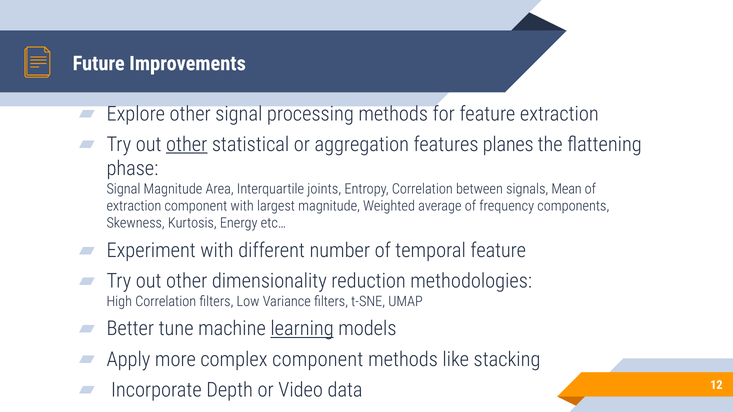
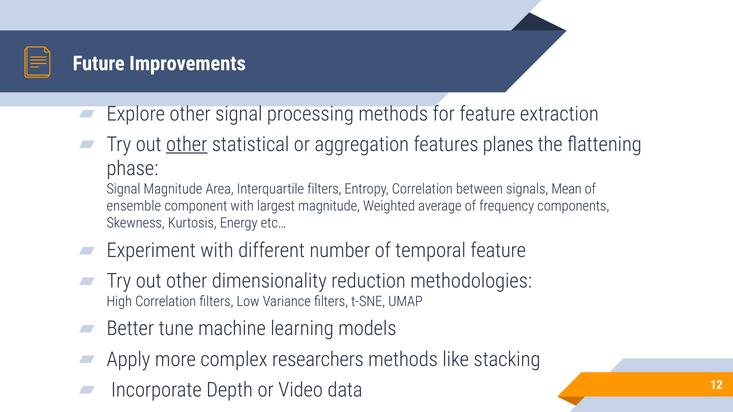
Interquartile joints: joints -> filters
extraction at (134, 206): extraction -> ensemble
learning underline: present -> none
complex component: component -> researchers
